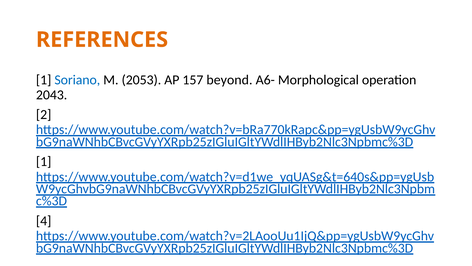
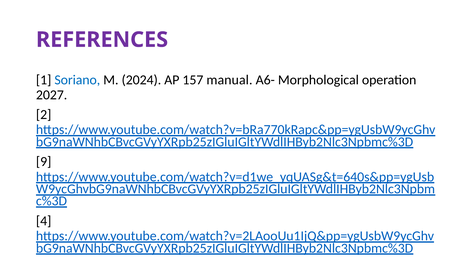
REFERENCES colour: orange -> purple
2053: 2053 -> 2024
beyond: beyond -> manual
2043: 2043 -> 2027
1 at (44, 161): 1 -> 9
